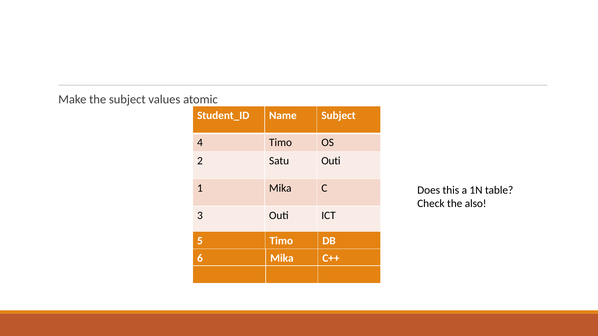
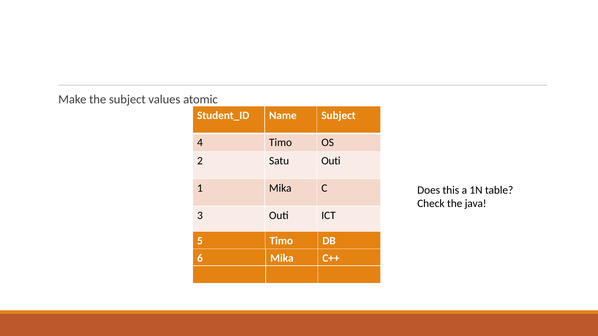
also: also -> java
